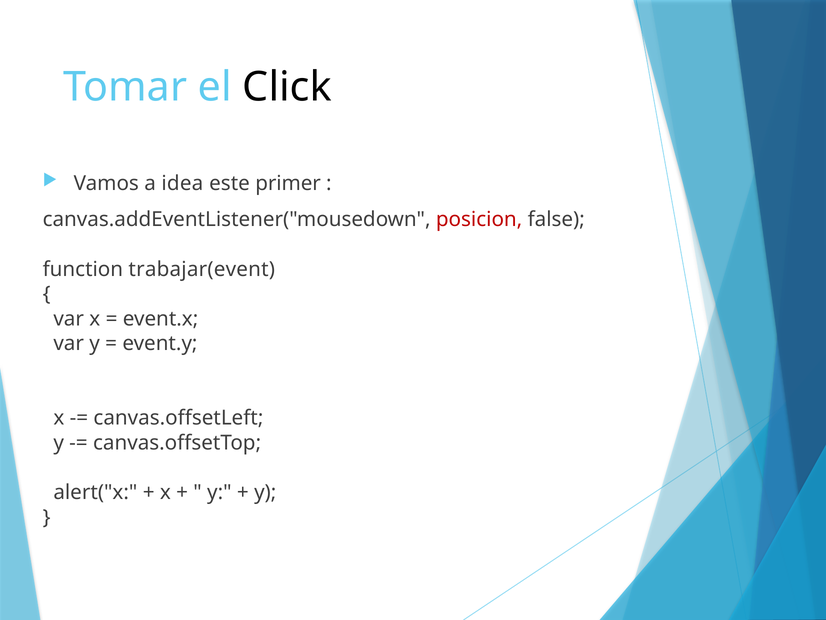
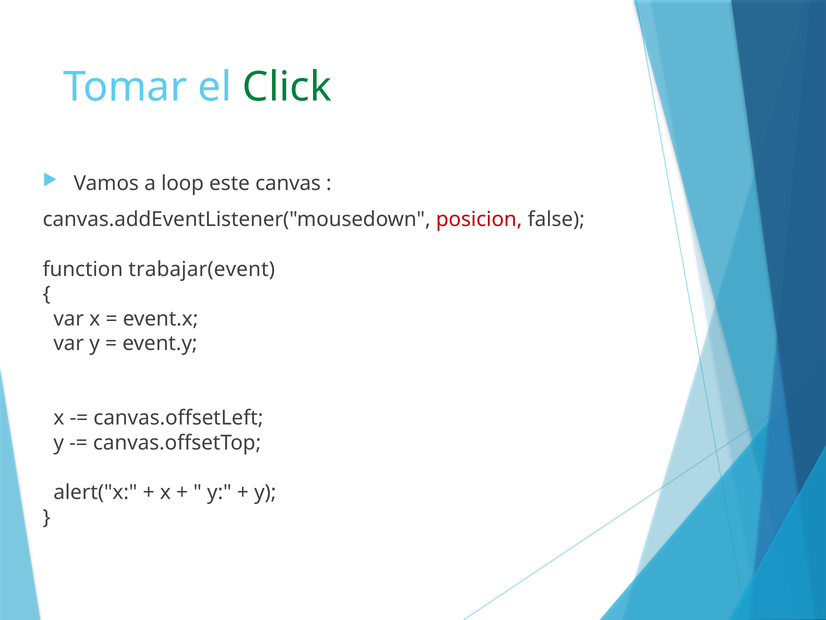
Click colour: black -> green
idea: idea -> loop
primer: primer -> canvas
